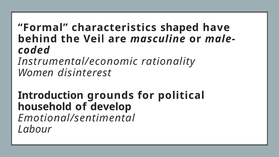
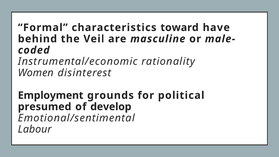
shaped: shaped -> toward
Introduction: Introduction -> Employment
household: household -> presumed
